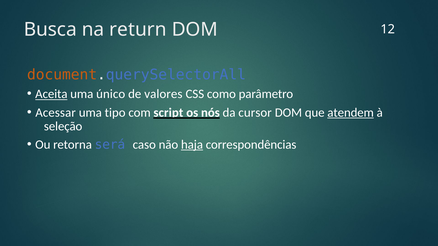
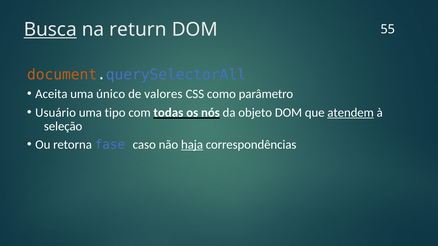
Busca underline: none -> present
12: 12 -> 55
Aceita underline: present -> none
Acessar: Acessar -> Usuário
script: script -> todas
cursor: cursor -> objeto
será: será -> fase
